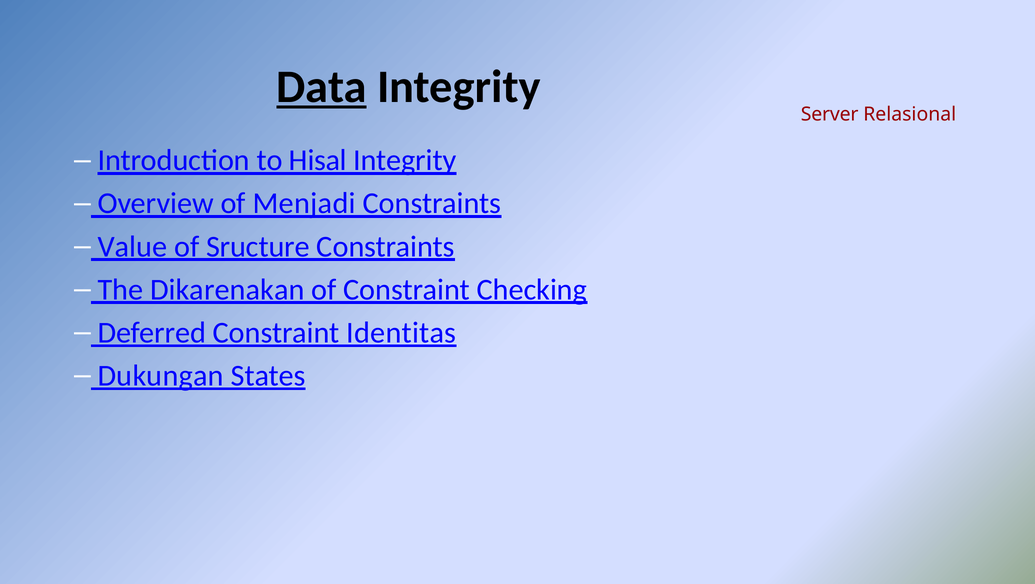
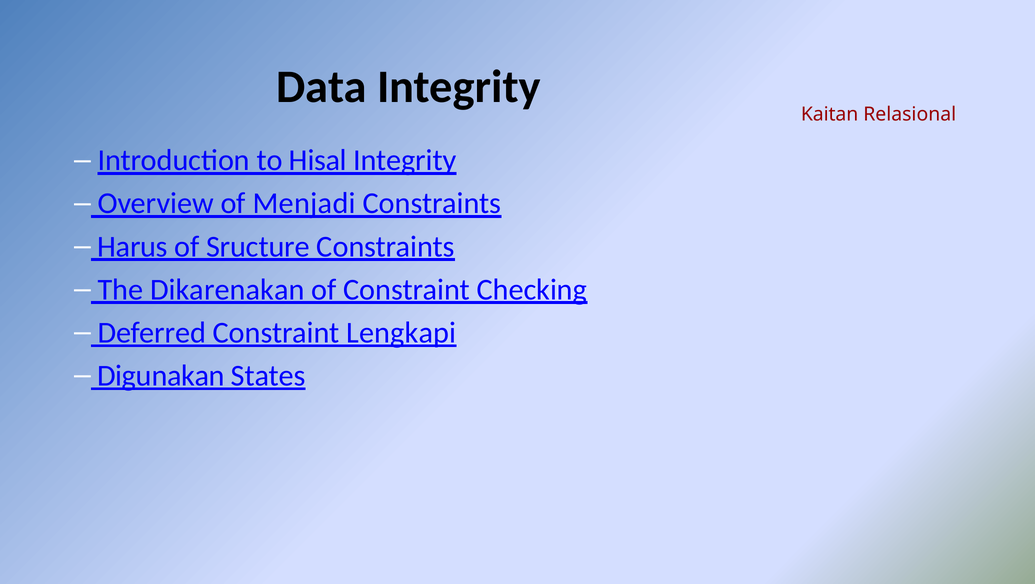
Data underline: present -> none
Server: Server -> Kaitan
Value: Value -> Harus
Identitas: Identitas -> Lengkapi
Dukungan: Dukungan -> Digunakan
